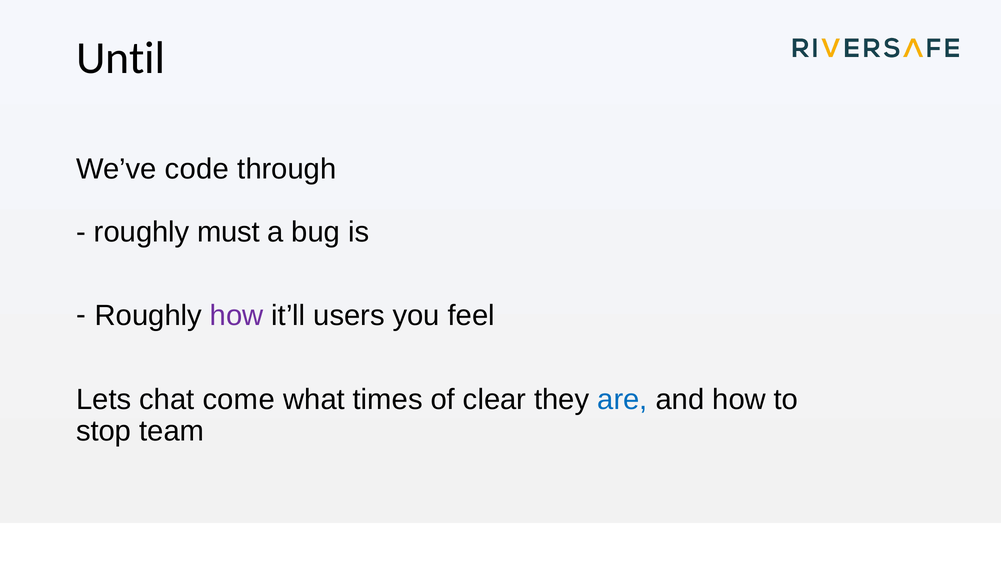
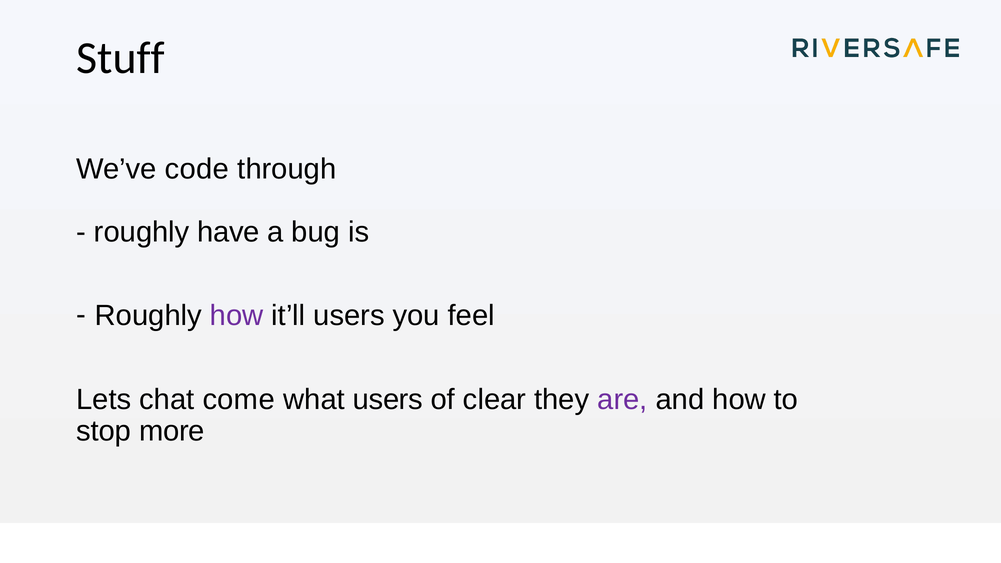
Until: Until -> Stuff
must: must -> have
what times: times -> users
are colour: blue -> purple
team: team -> more
